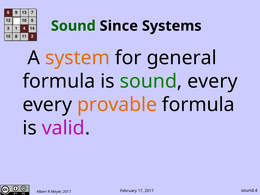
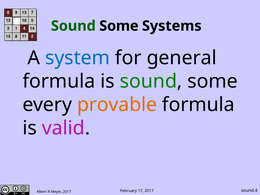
Since at (119, 26): Since -> Some
system colour: orange -> blue
is sound every: every -> some
